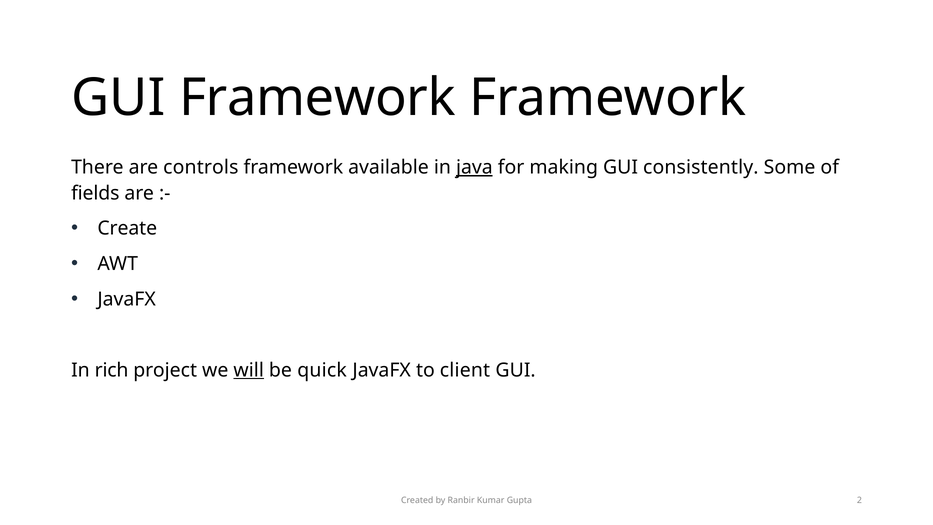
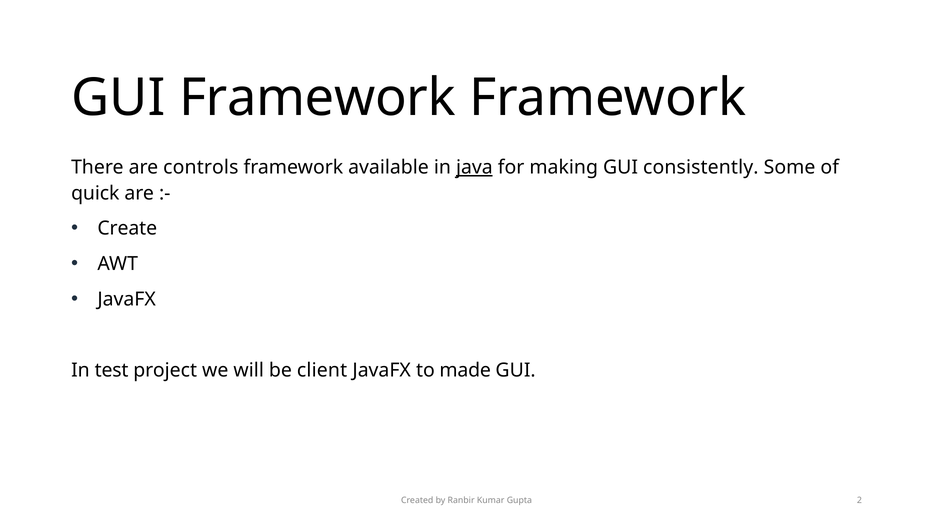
fields: fields -> quick
rich: rich -> test
will underline: present -> none
quick: quick -> client
client: client -> made
